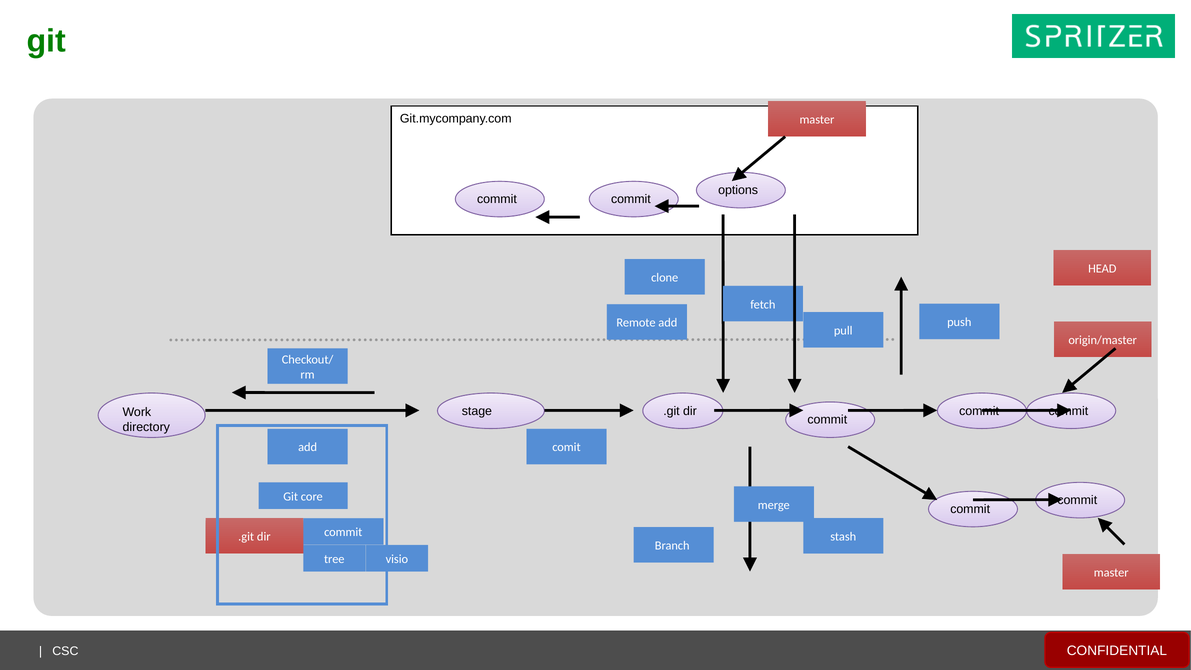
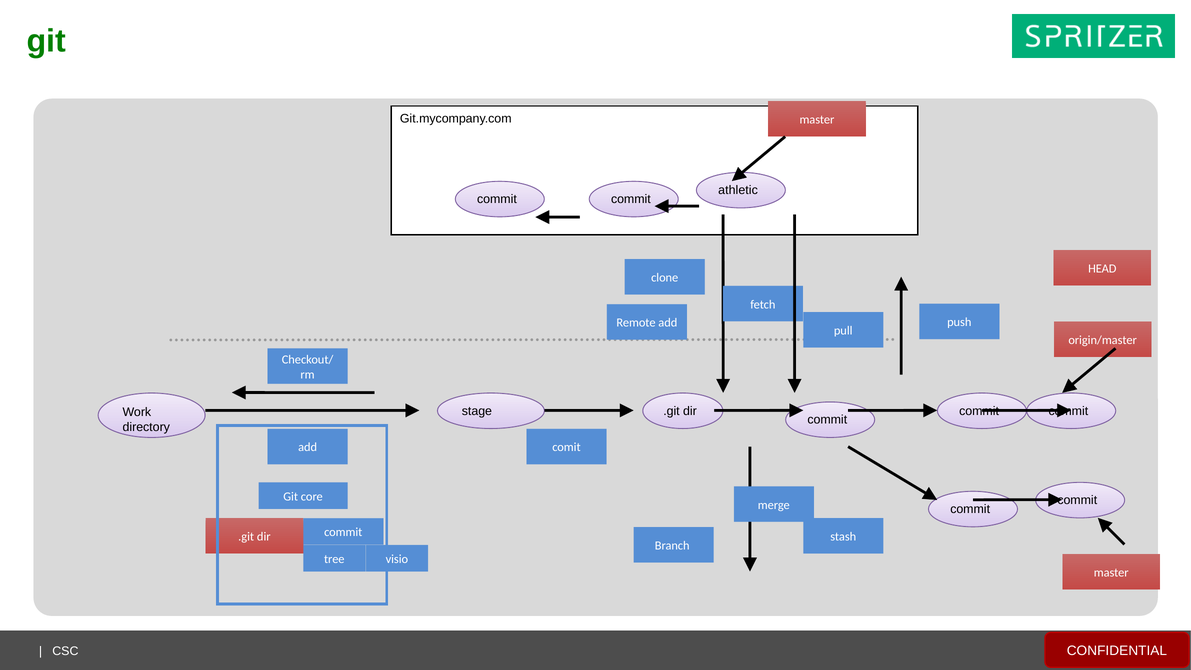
options: options -> athletic
